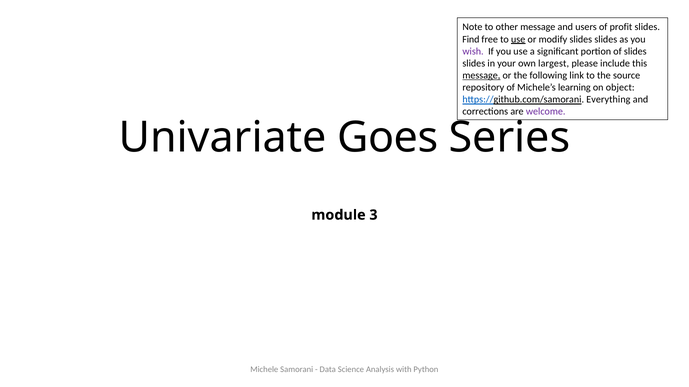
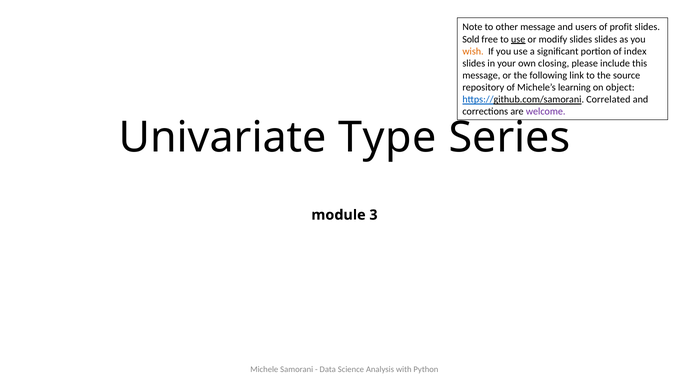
Find: Find -> Sold
wish colour: purple -> orange
of slides: slides -> index
largest: largest -> closing
message at (481, 75) underline: present -> none
Everything: Everything -> Correlated
Goes: Goes -> Type
